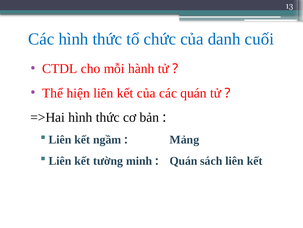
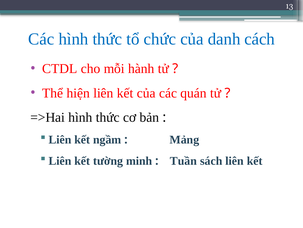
cuối: cuối -> cách
Quán at (184, 160): Quán -> Tuần
